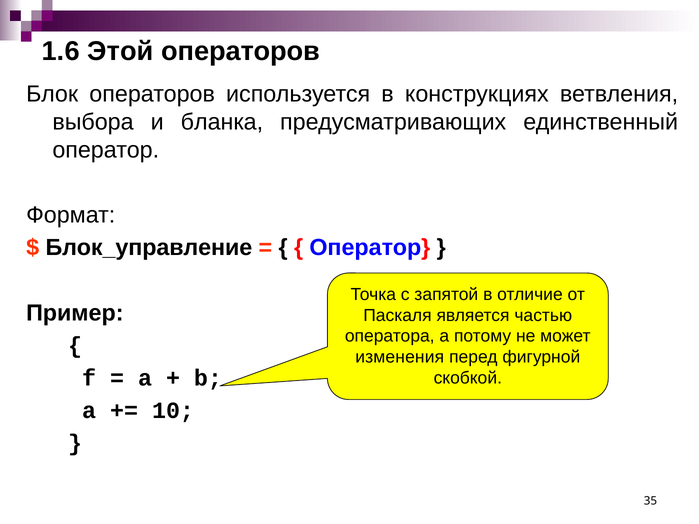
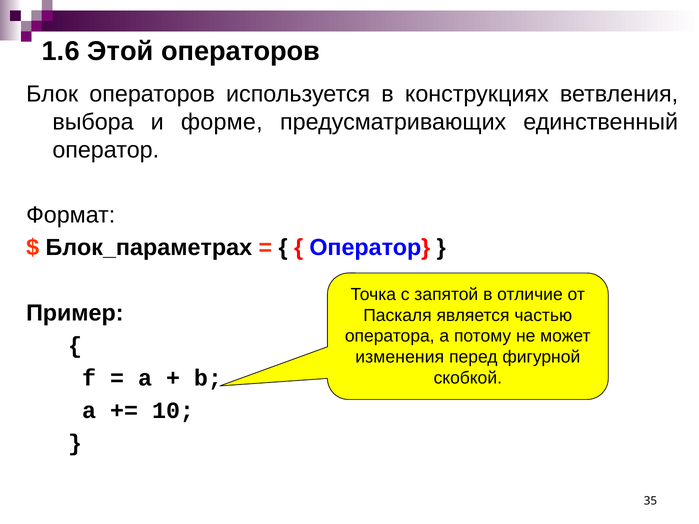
бланка: бланка -> форме
Блок_управление: Блок_управление -> Блок_параметрах
